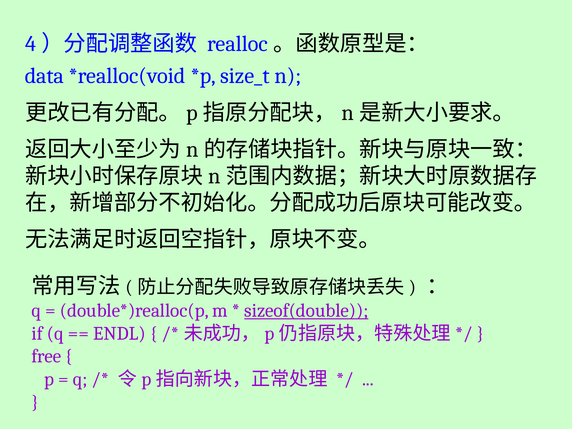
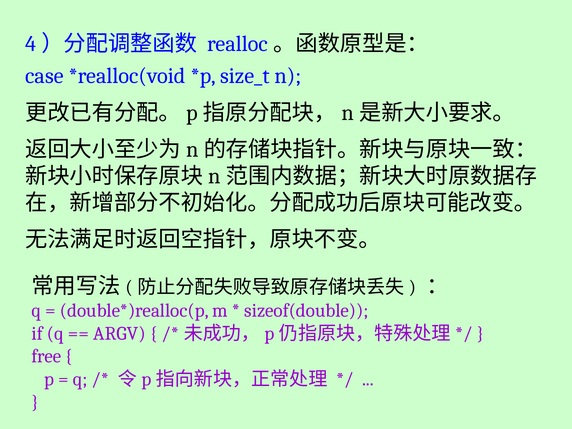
data: data -> case
sizeof(double underline: present -> none
ENDL: ENDL -> ARGV
